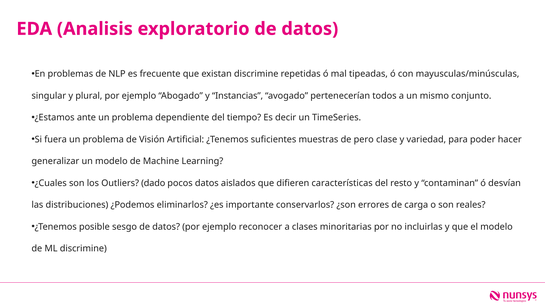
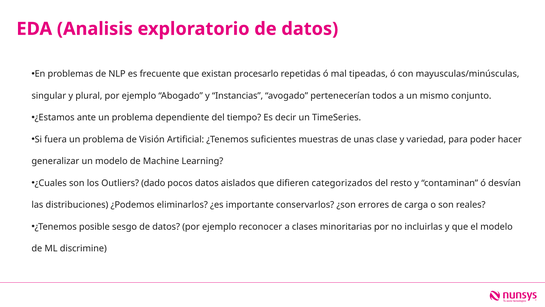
existan discrimine: discrimine -> procesarlo
pero: pero -> unas
características: características -> categorizados
